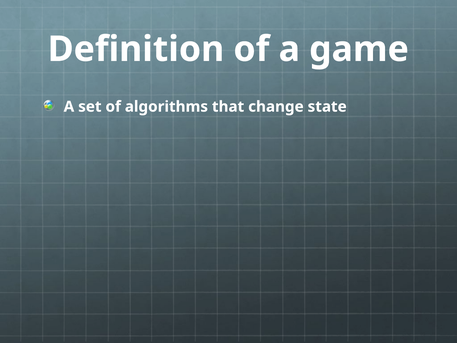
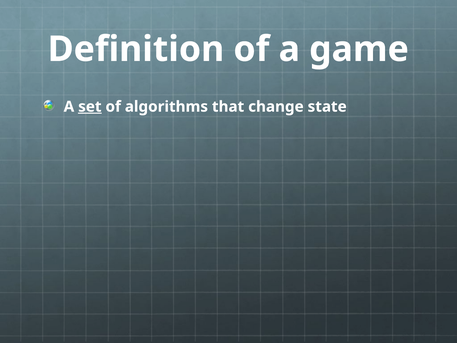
set underline: none -> present
